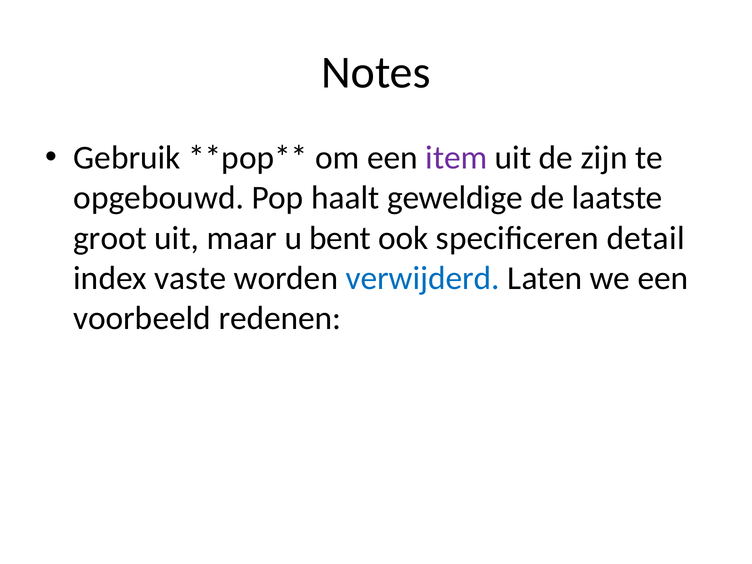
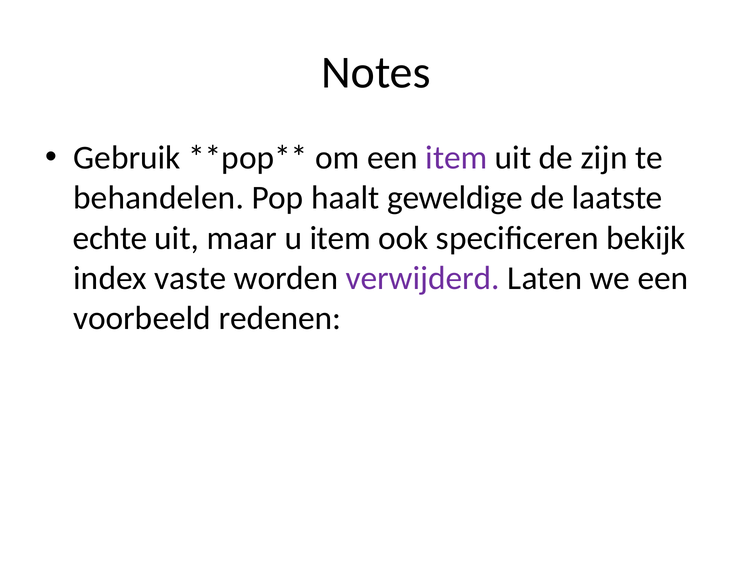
opgebouwd: opgebouwd -> behandelen
groot: groot -> echte
u bent: bent -> item
detail: detail -> bekijk
verwijderd colour: blue -> purple
